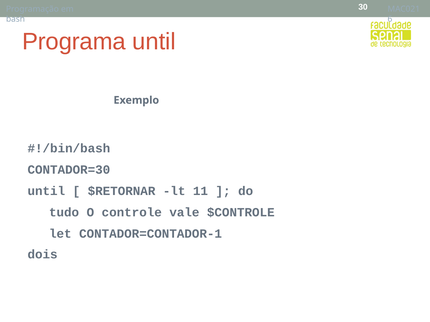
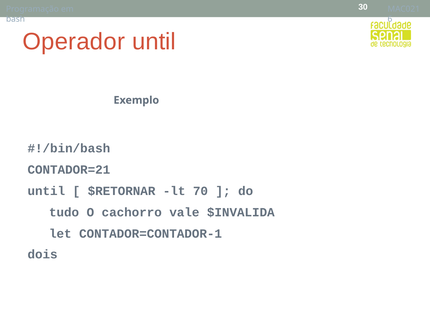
Programa: Programa -> Operador
CONTADOR=30: CONTADOR=30 -> CONTADOR=21
11: 11 -> 70
controle: controle -> cachorro
$CONTROLE: $CONTROLE -> $INVALIDA
